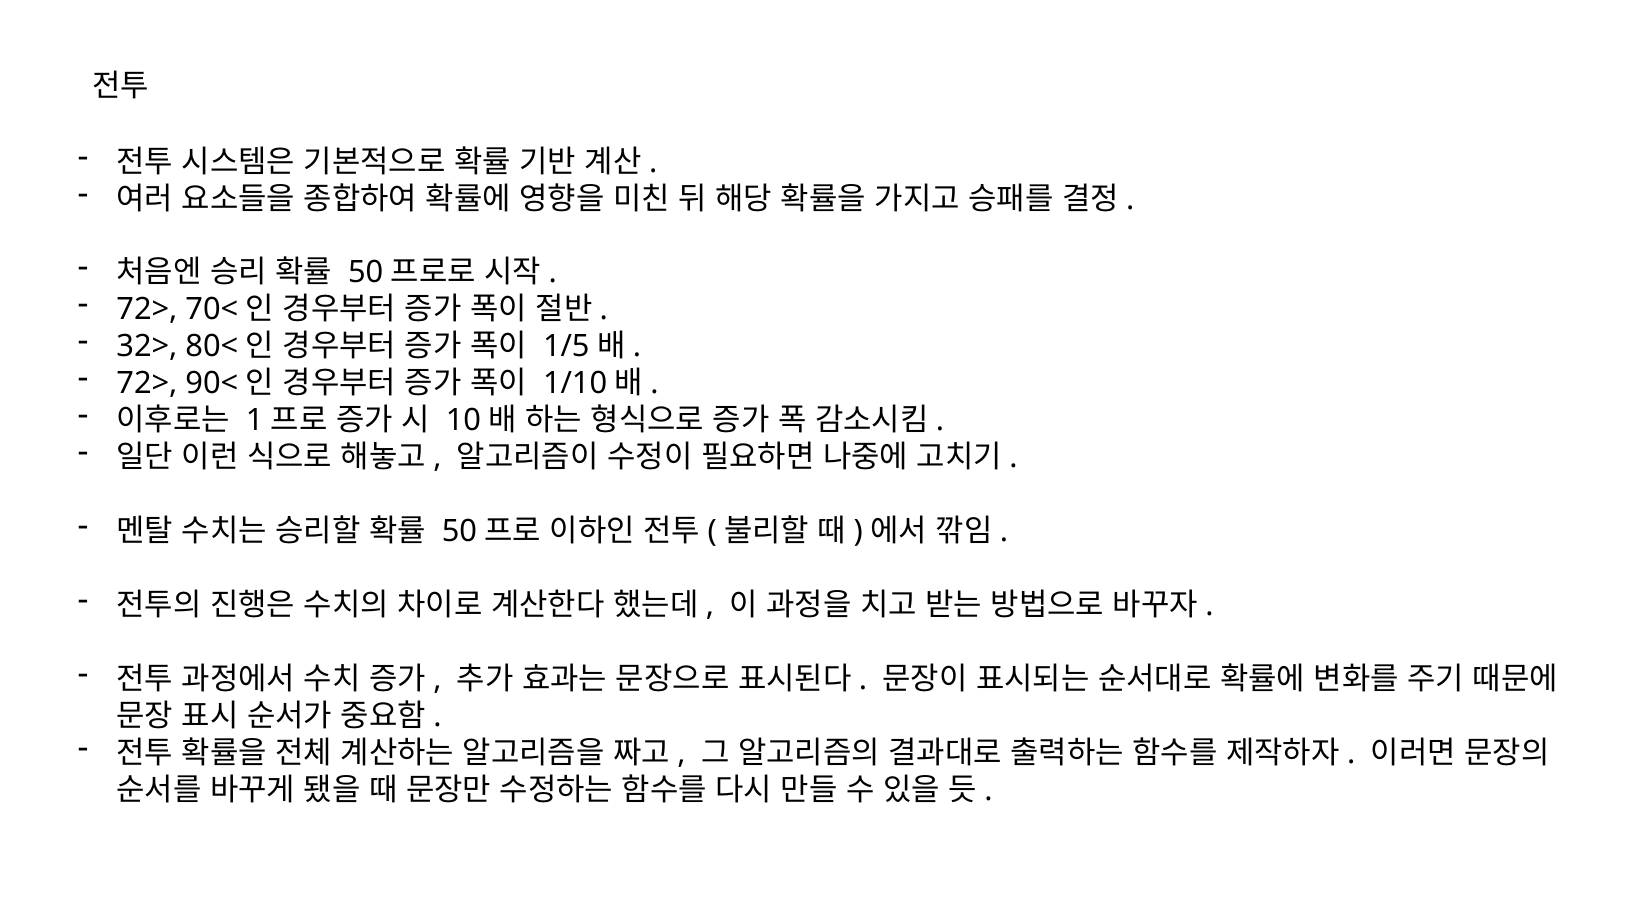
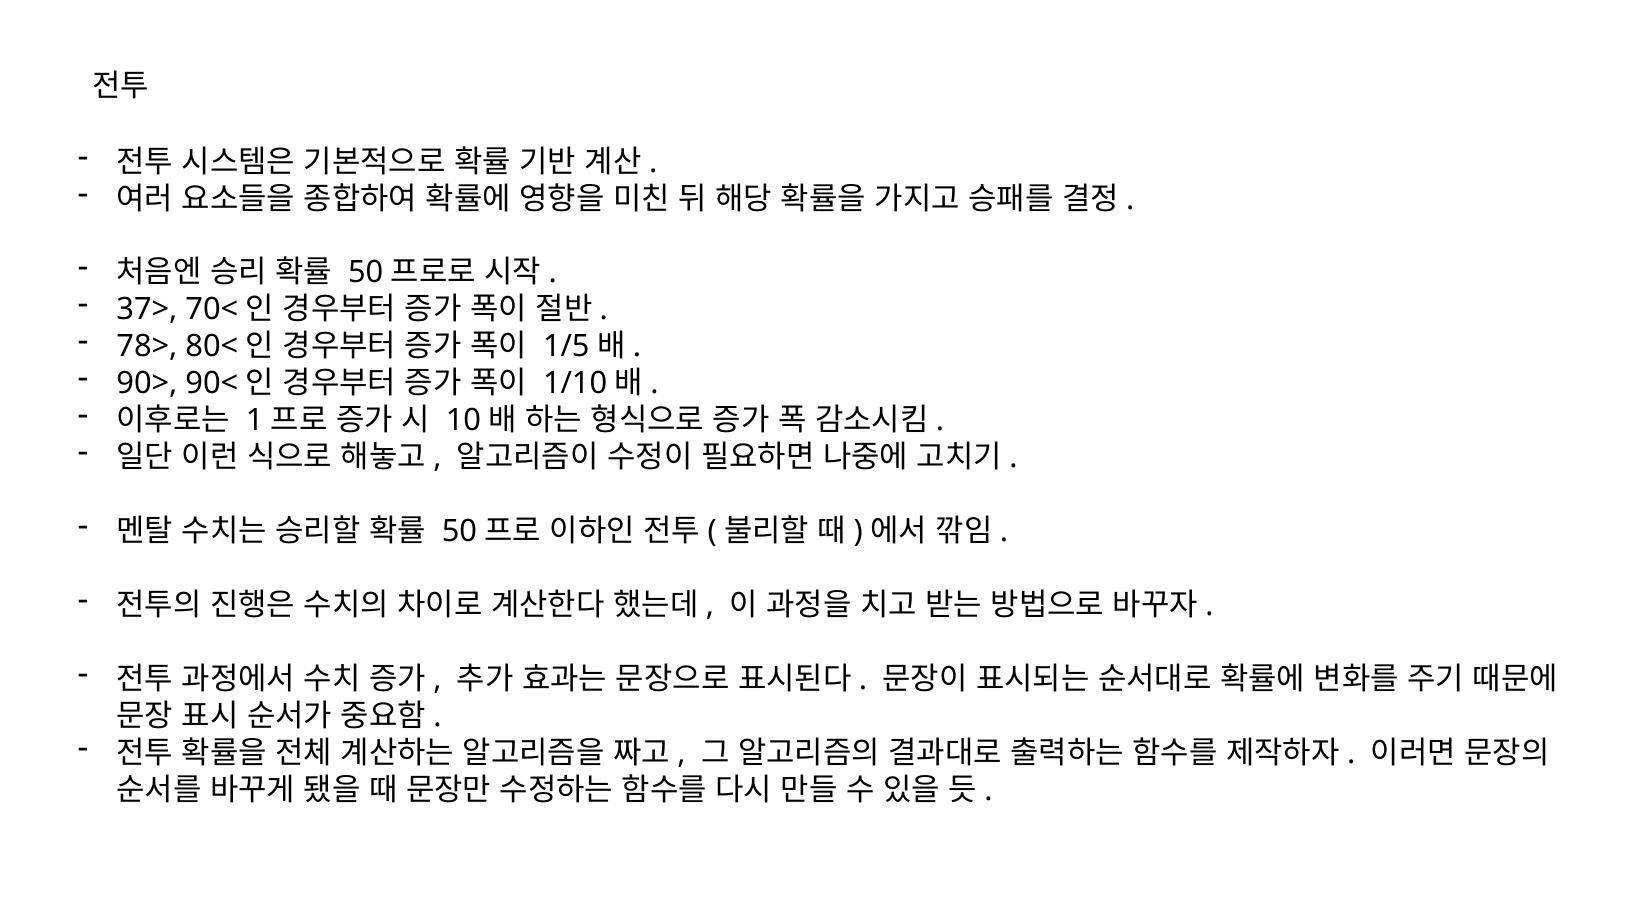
72> at (147, 310): 72> -> 37>
32>: 32> -> 78>
72> at (147, 384): 72> -> 90>
